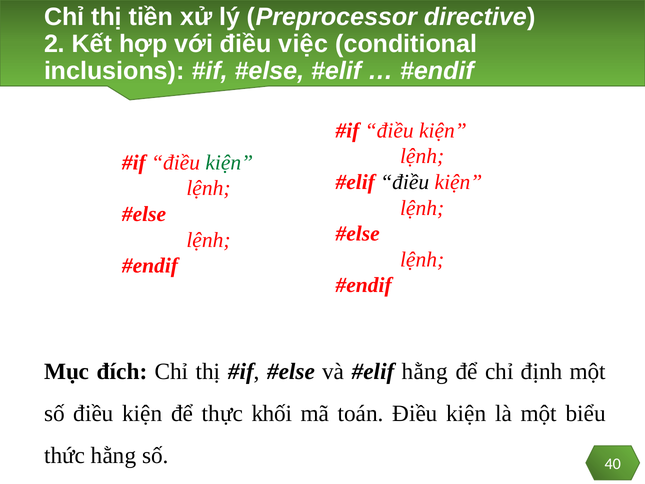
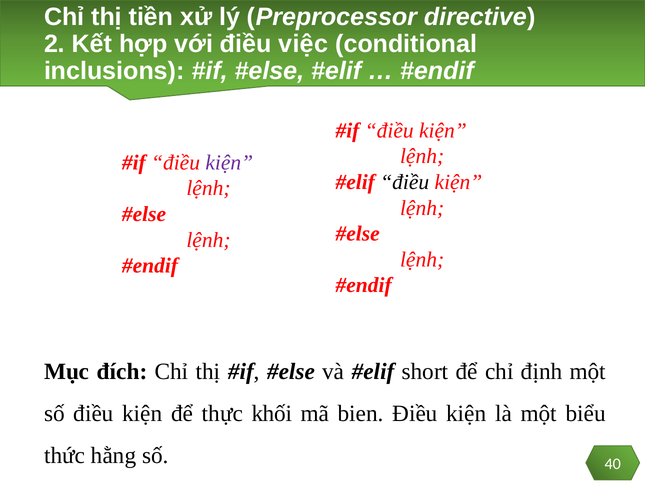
kiện at (229, 162) colour: green -> purple
hằng at (425, 371): hằng -> short
toán: toán -> bien
